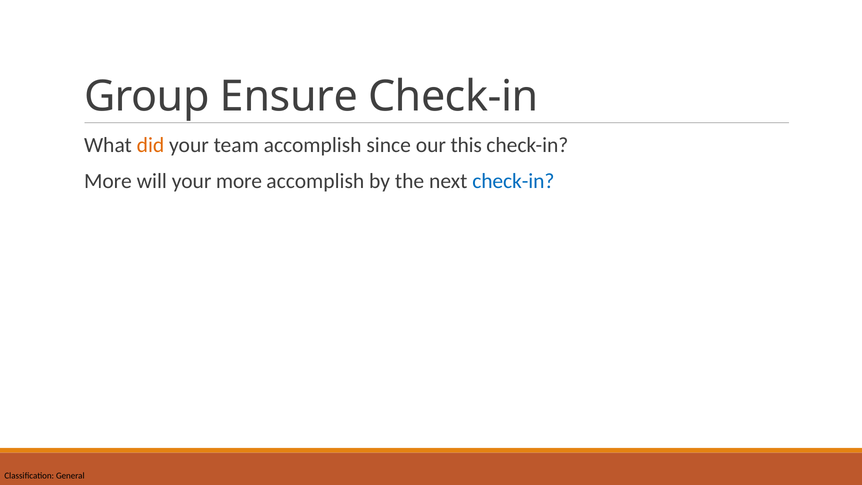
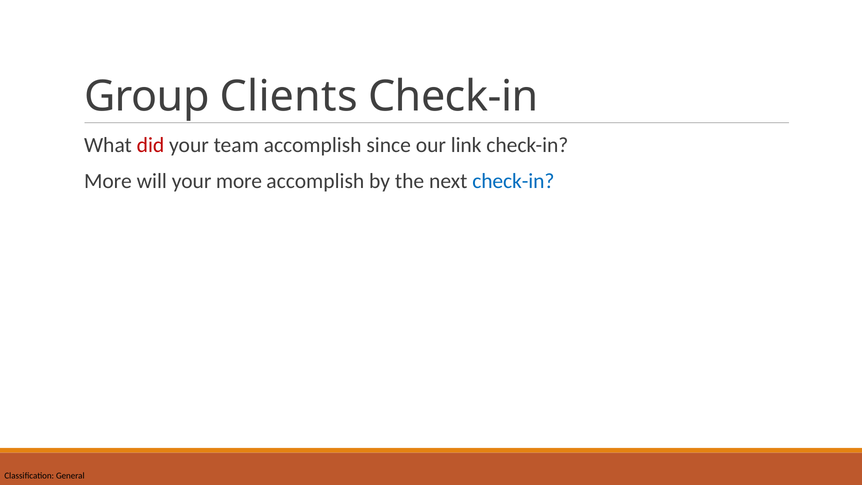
Ensure: Ensure -> Clients
did colour: orange -> red
this: this -> link
